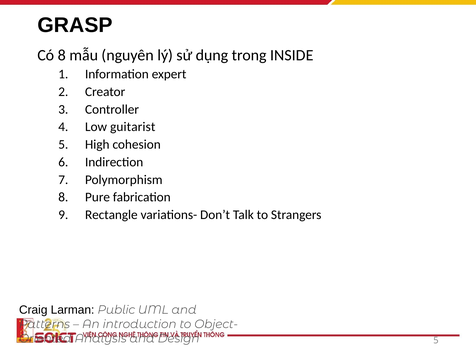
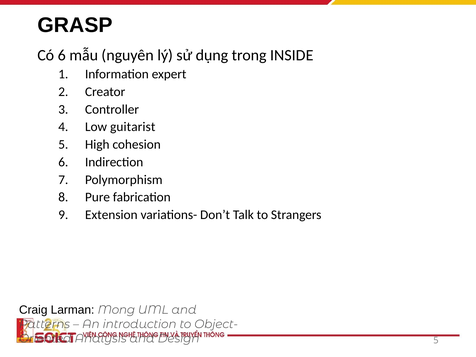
Có 8: 8 -> 6
Rectangle: Rectangle -> Extension
Public: Public -> Mong
